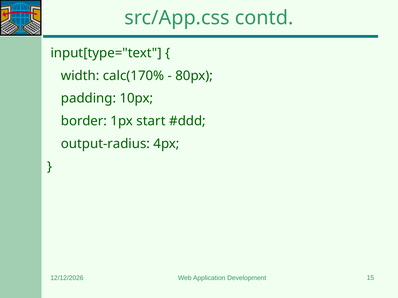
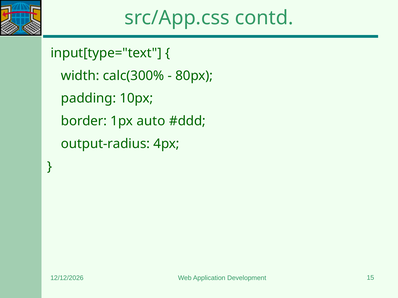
calc(170%: calc(170% -> calc(300%
start: start -> auto
